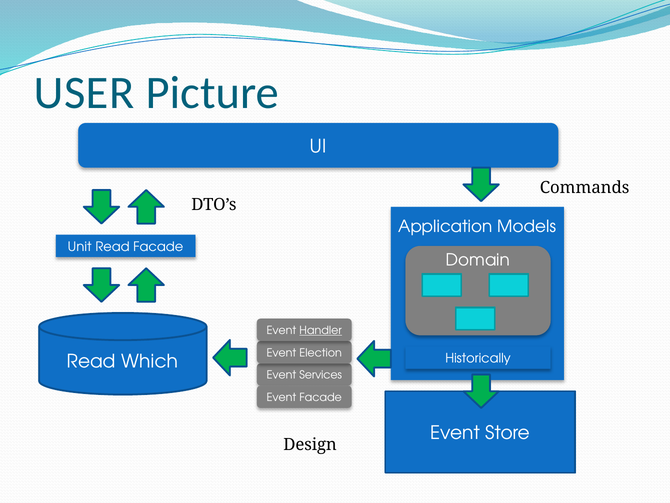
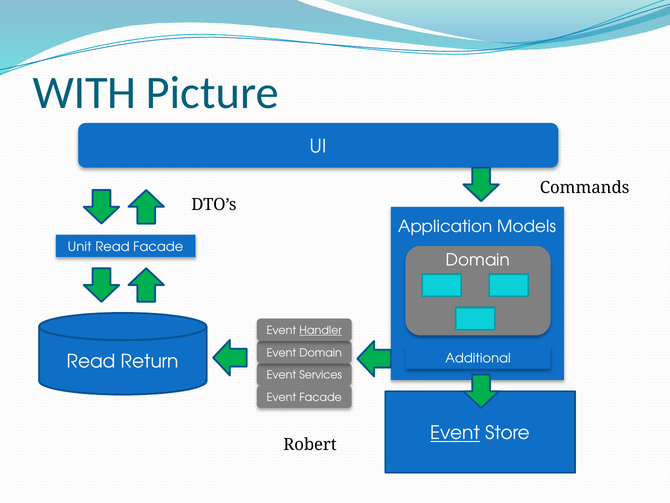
USER: USER -> WITH
Event Election: Election -> Domain
Historically: Historically -> Additional
Which: Which -> Return
Event at (455, 433) underline: none -> present
Design: Design -> Robert
